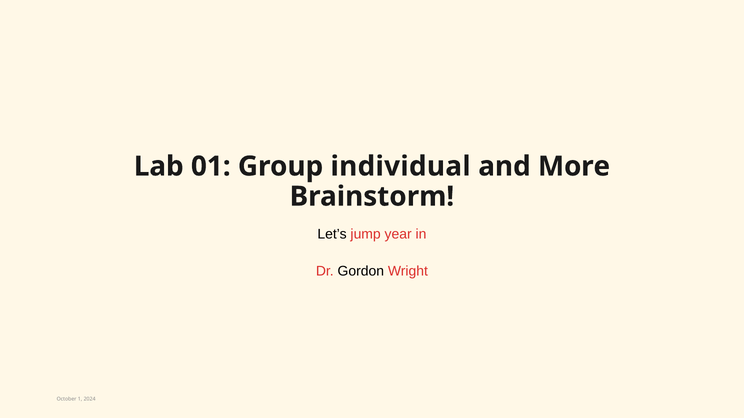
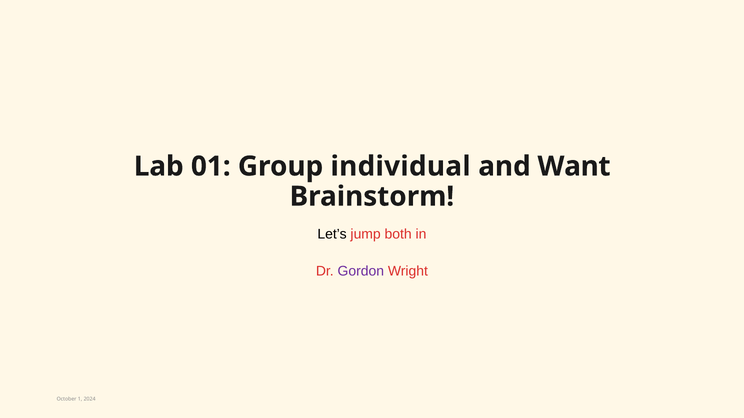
More: More -> Want
year: year -> both
Gordon colour: black -> purple
